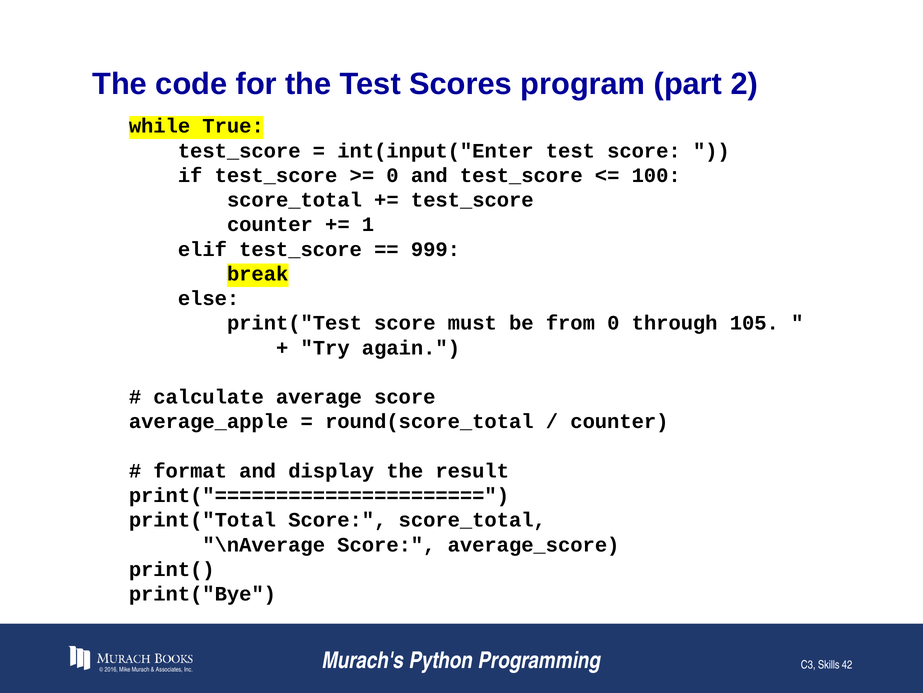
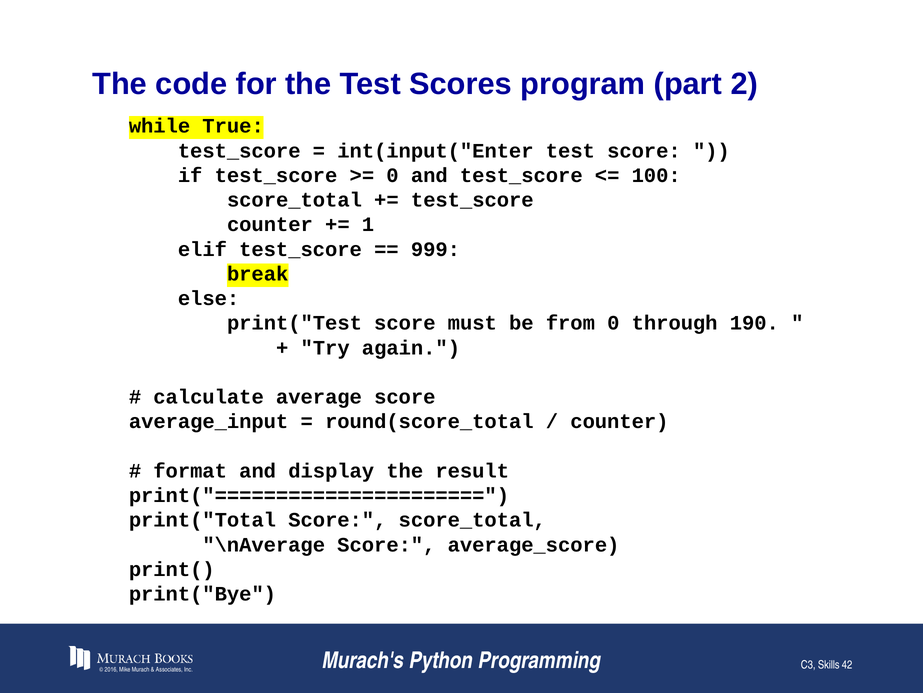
105: 105 -> 190
average_apple: average_apple -> average_input
